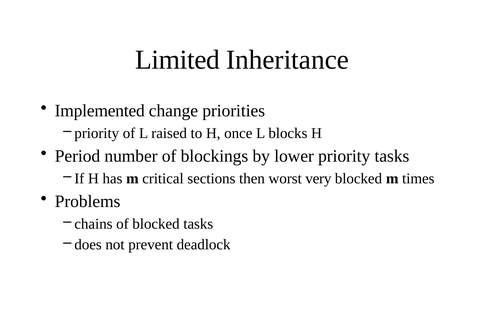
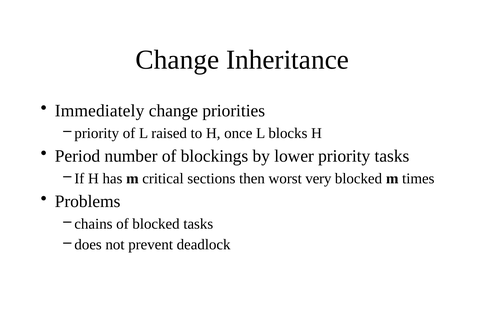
Limited at (178, 60): Limited -> Change
Implemented: Implemented -> Immediately
